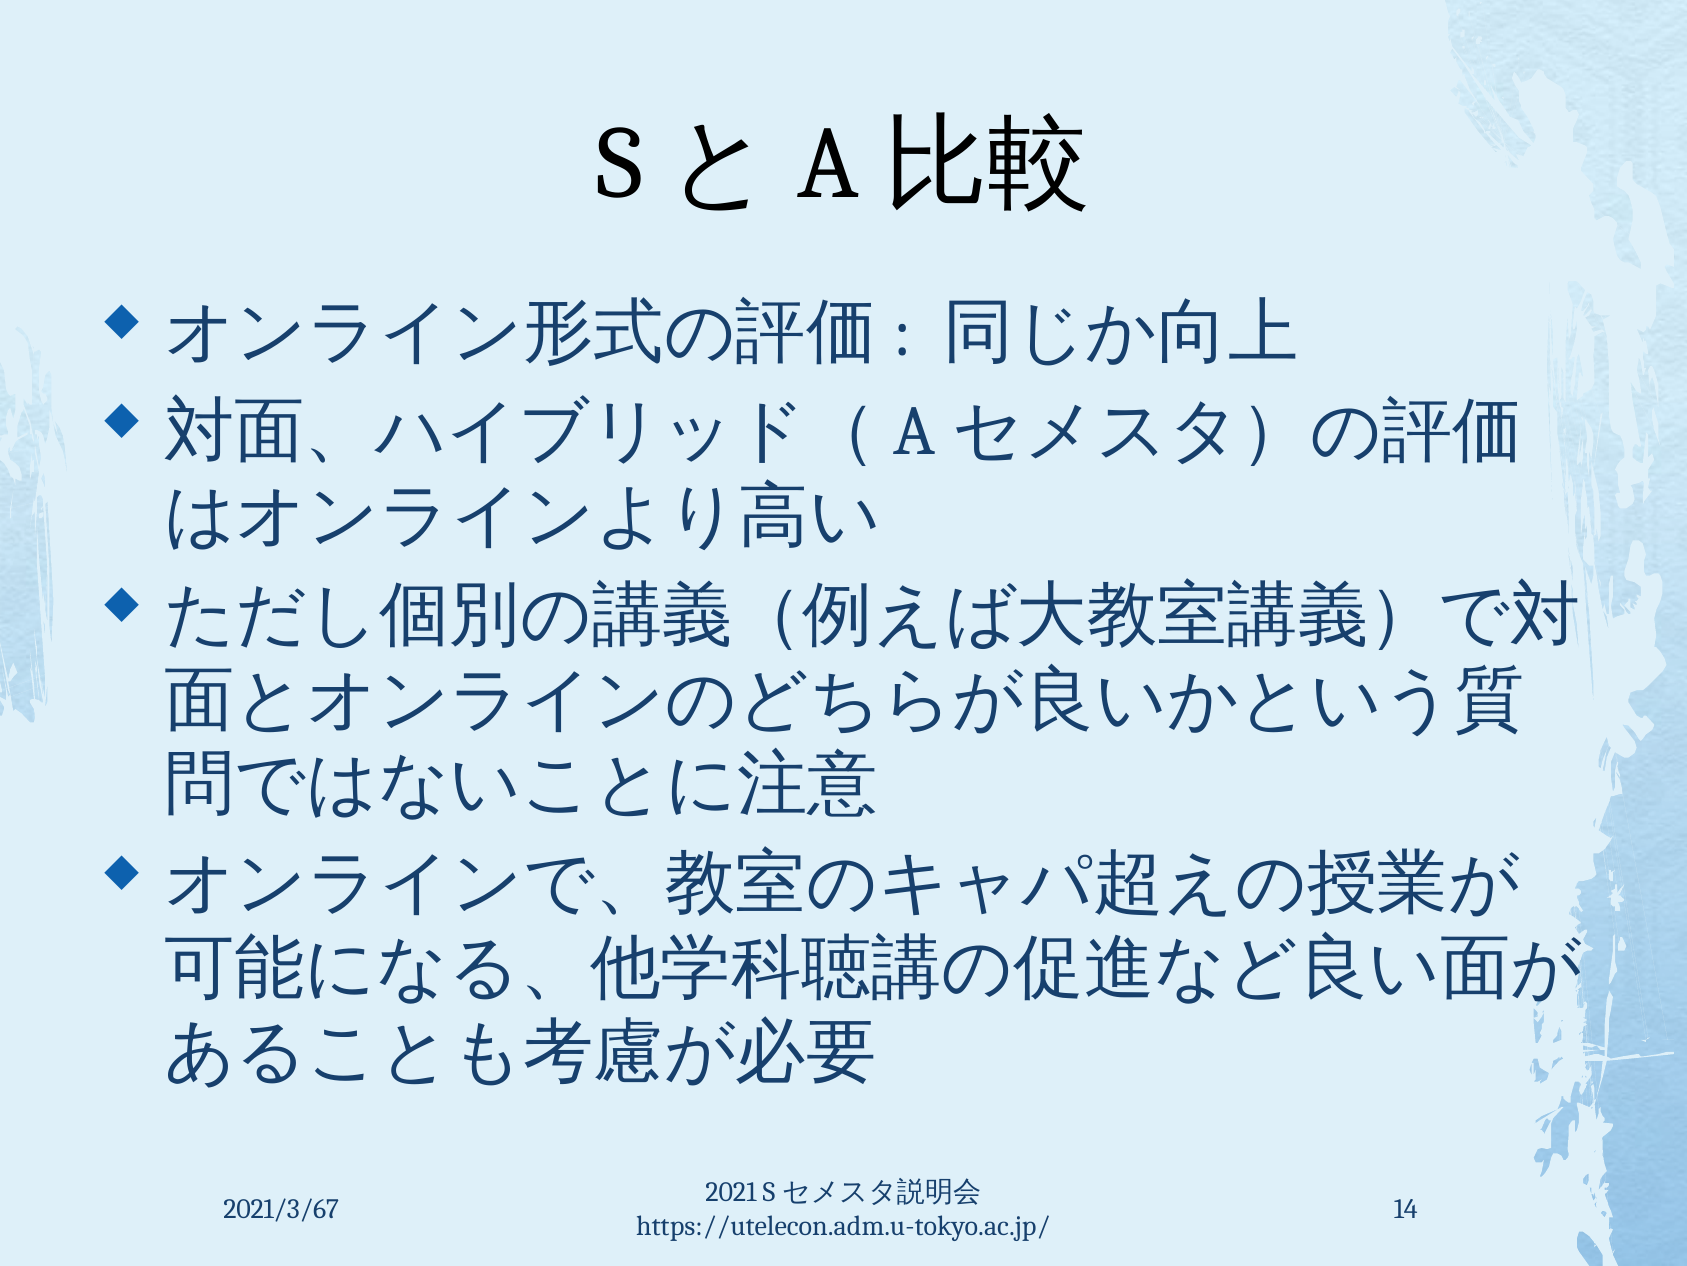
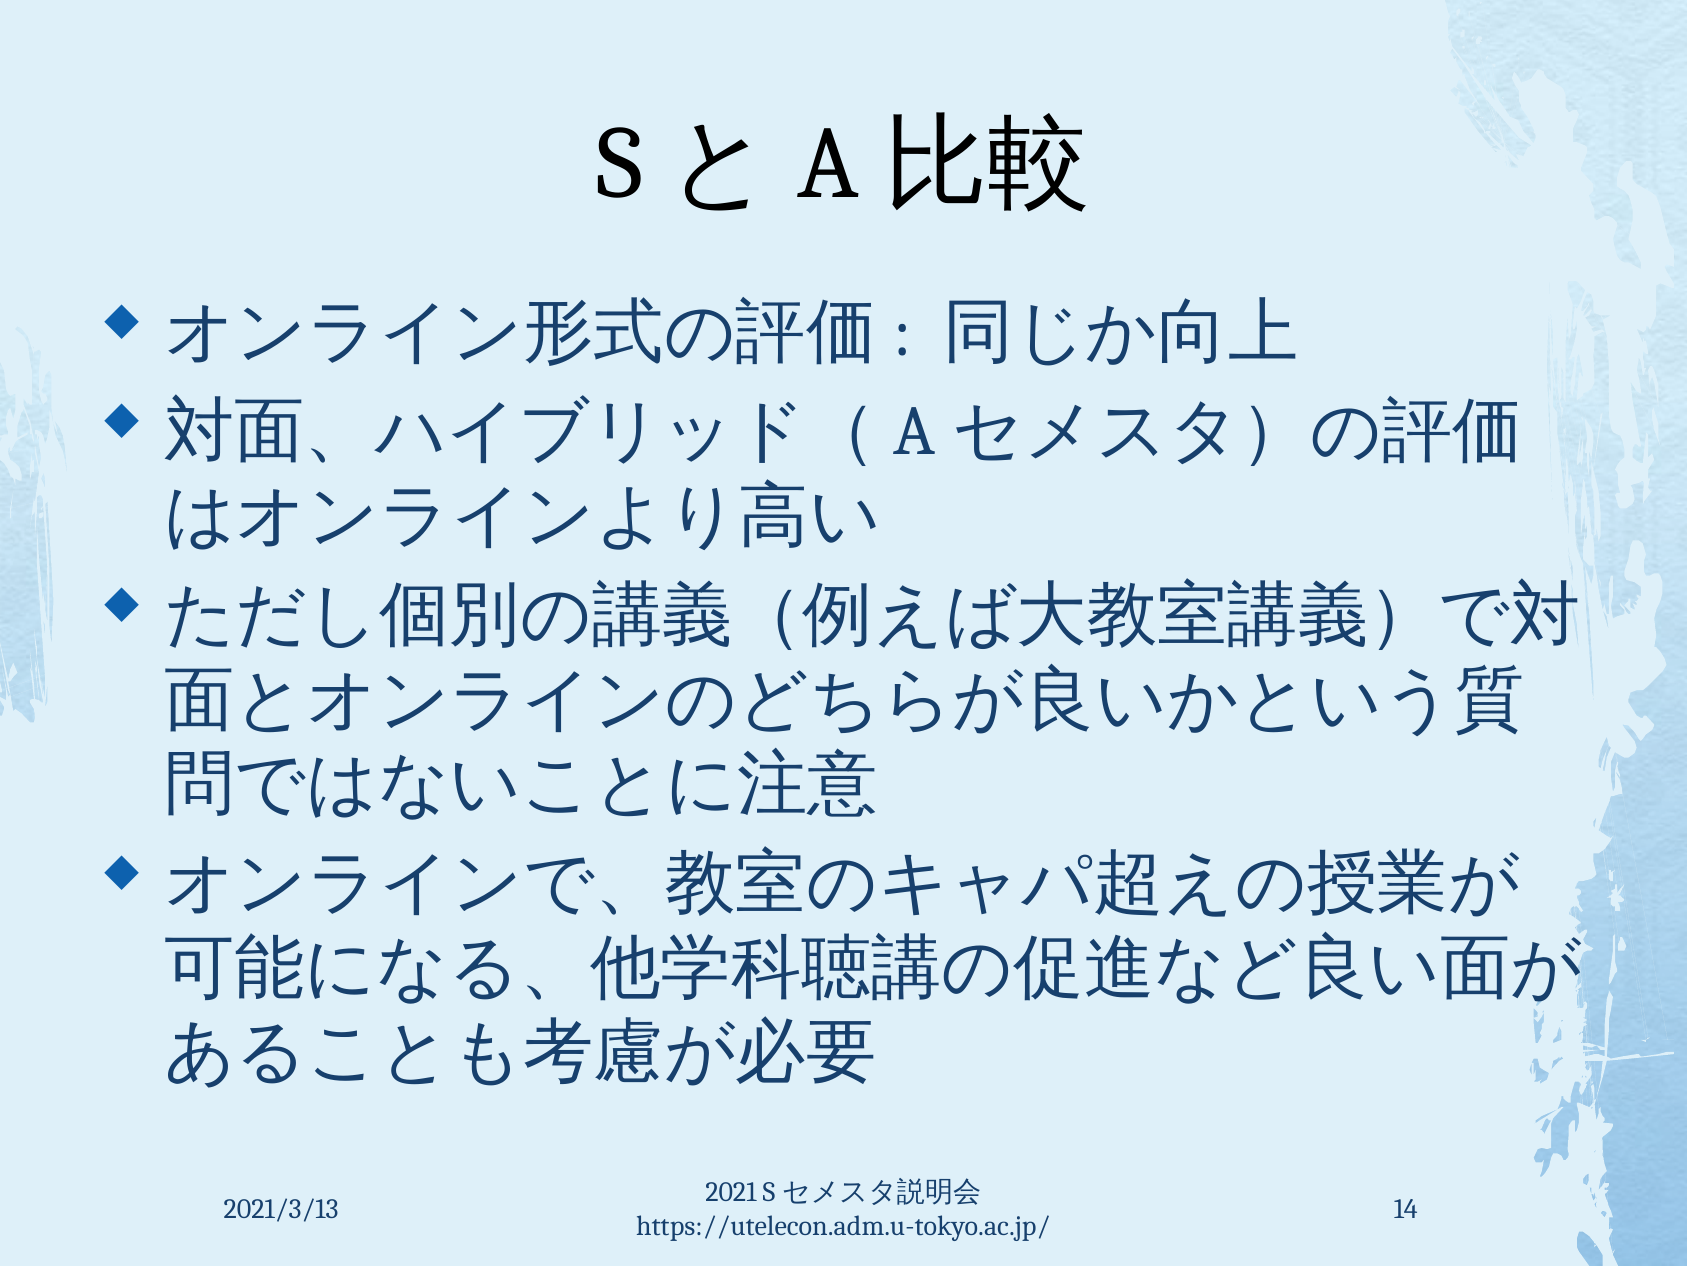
2021/3/67: 2021/3/67 -> 2021/3/13
